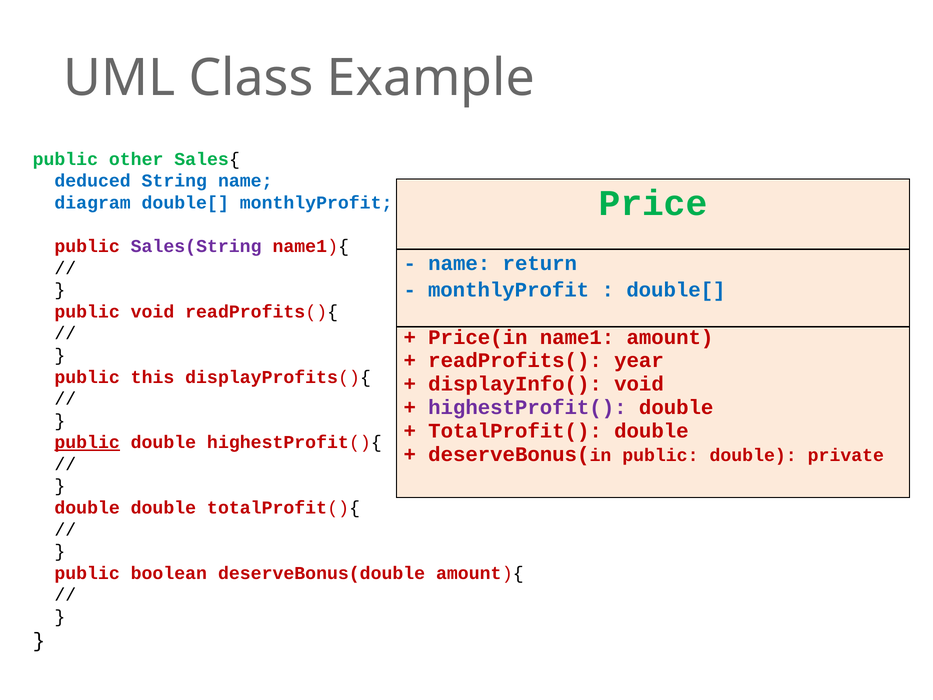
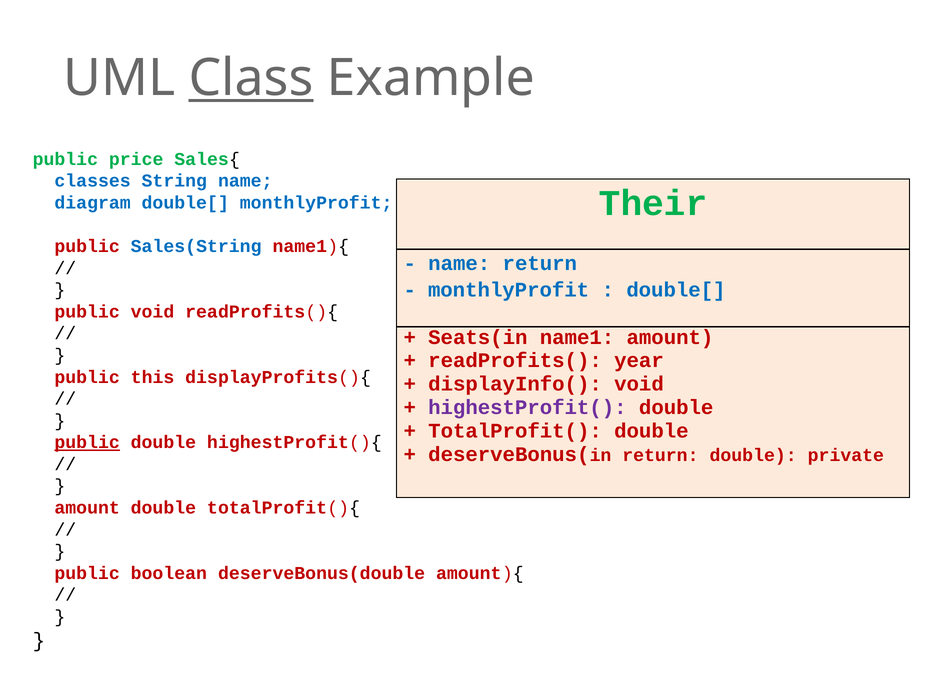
Class underline: none -> present
other: other -> price
deduced: deduced -> classes
Price: Price -> Their
Sales(String colour: purple -> blue
Price(in: Price(in -> Seats(in
deserveBonus(in public: public -> return
double at (87, 508): double -> amount
